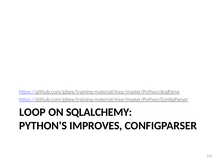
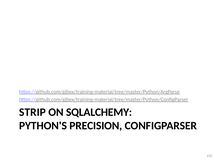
LOOP: LOOP -> STRIP
IMPROVES: IMPROVES -> PRECISION
